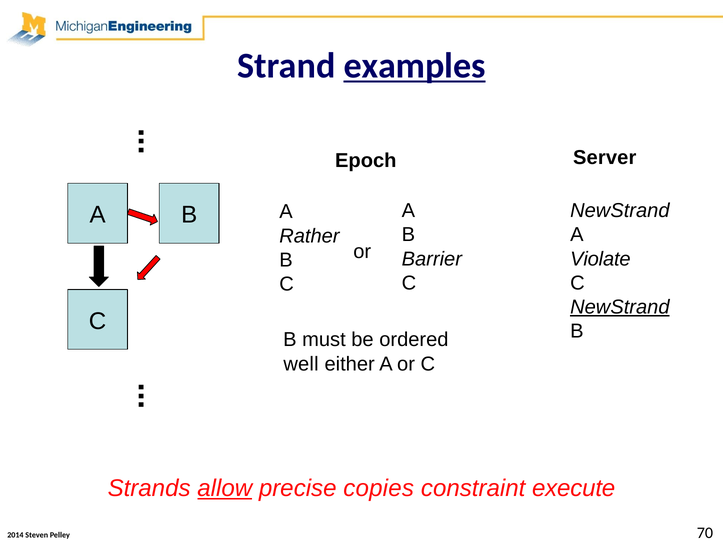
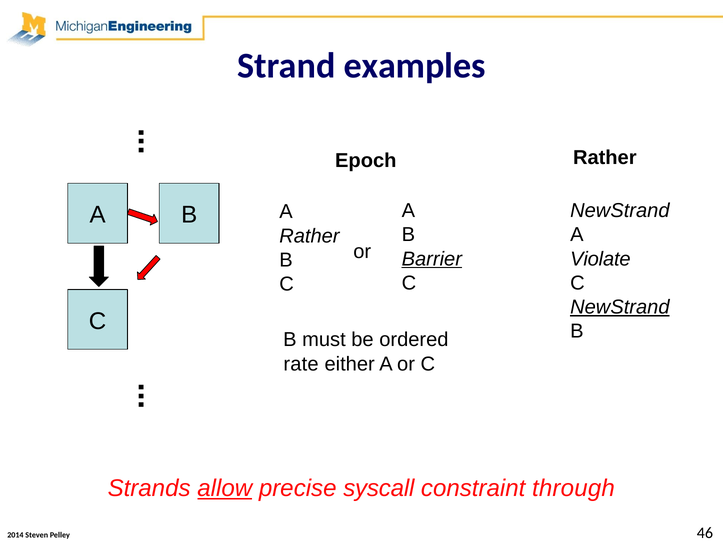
examples underline: present -> none
Server at (605, 158): Server -> Rather
Barrier underline: none -> present
well: well -> rate
copies: copies -> syscall
execute: execute -> through
70: 70 -> 46
